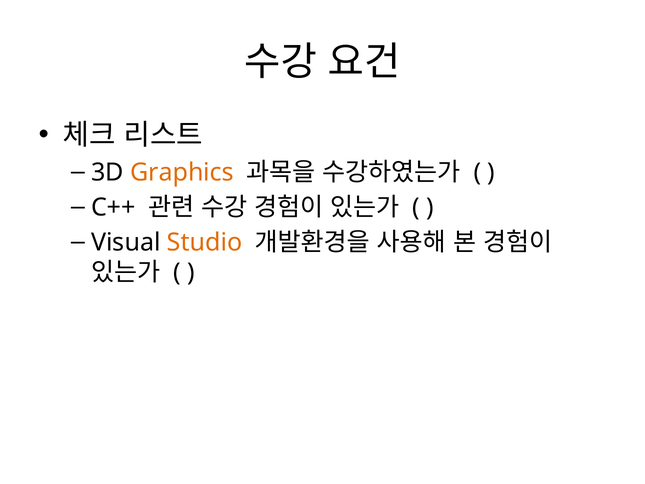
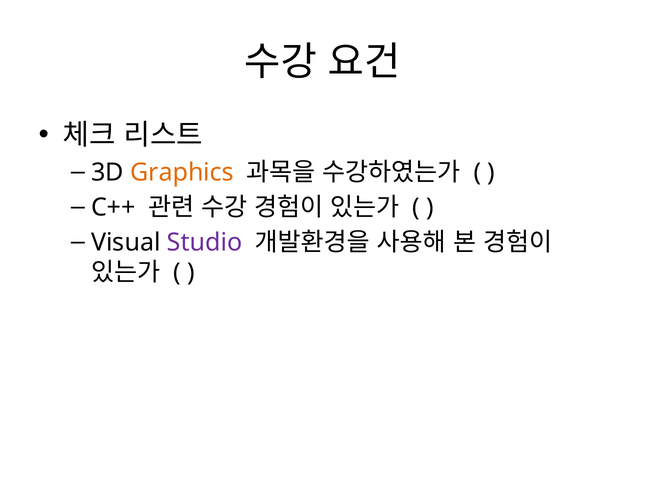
Studio colour: orange -> purple
